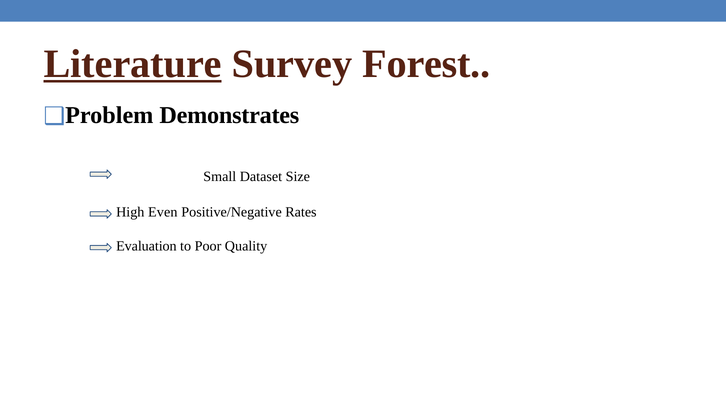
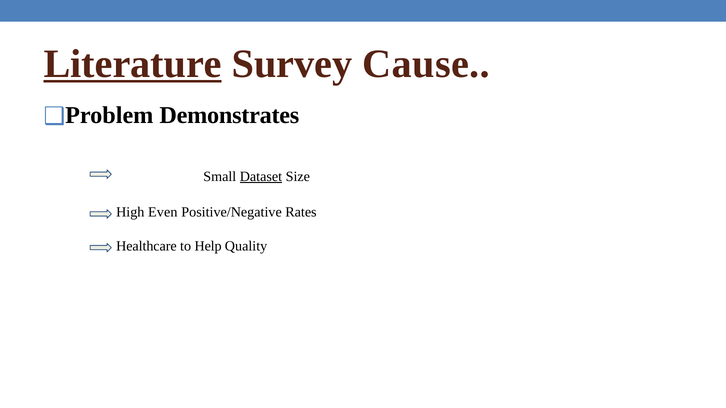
Forest: Forest -> Cause
Dataset underline: none -> present
Evaluation: Evaluation -> Healthcare
Poor: Poor -> Help
